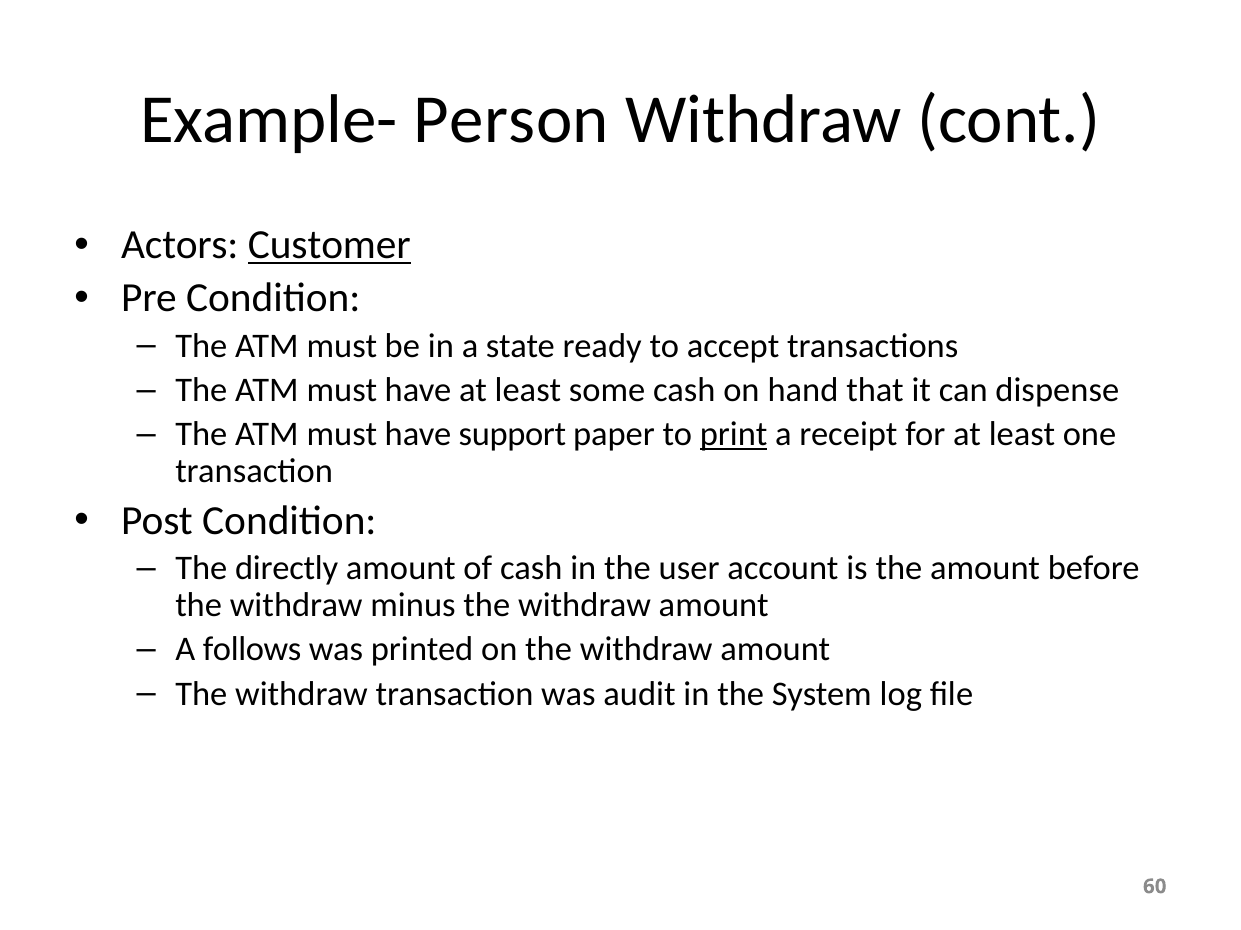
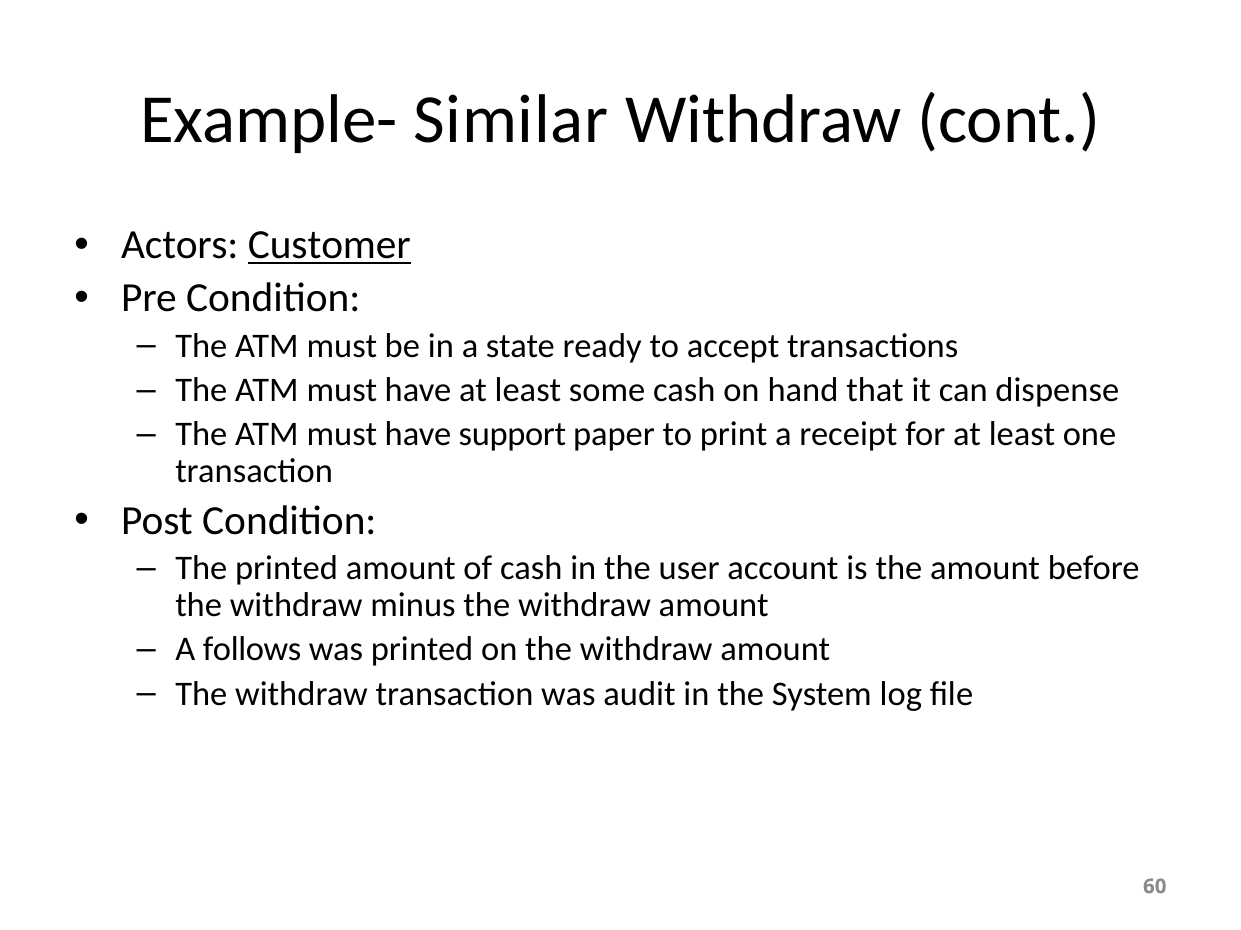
Person: Person -> Similar
print underline: present -> none
The directly: directly -> printed
